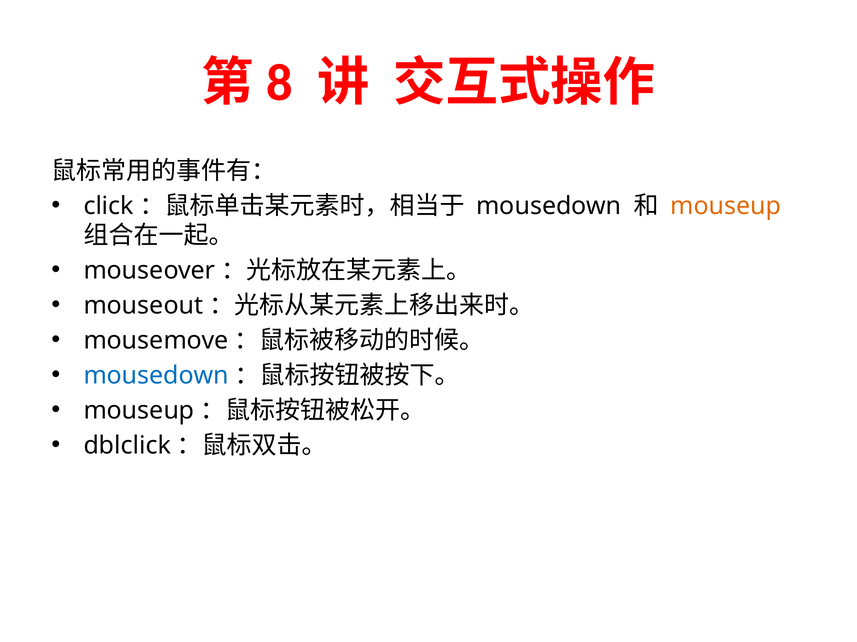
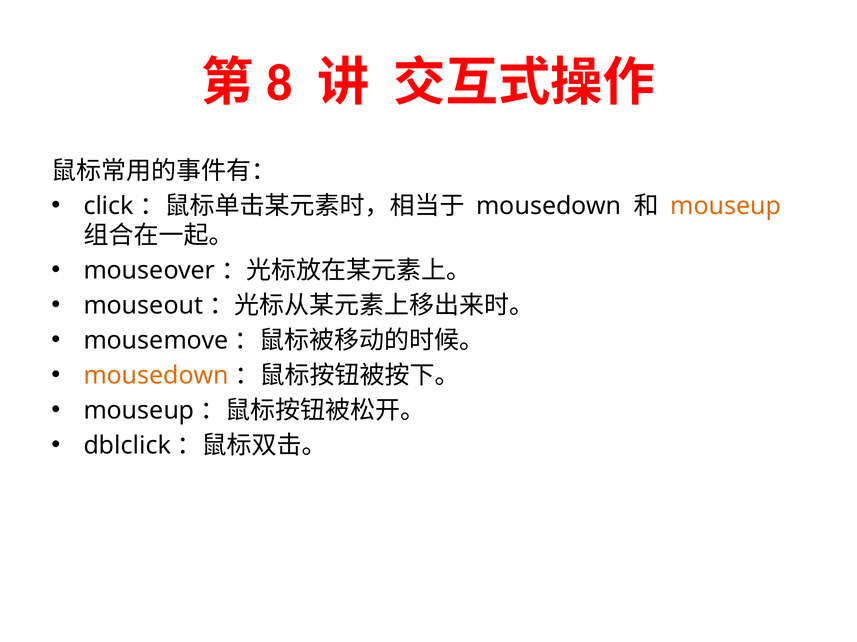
mousedown at (156, 376) colour: blue -> orange
